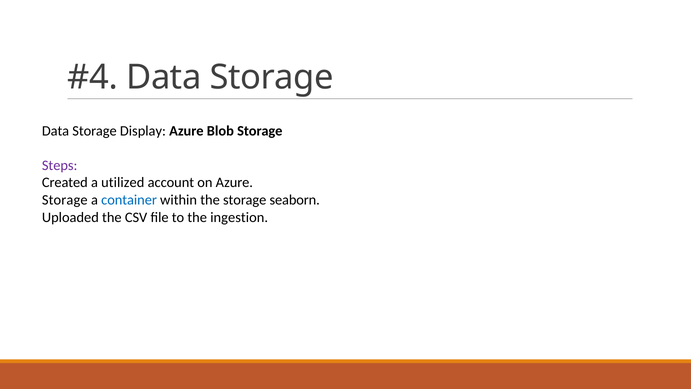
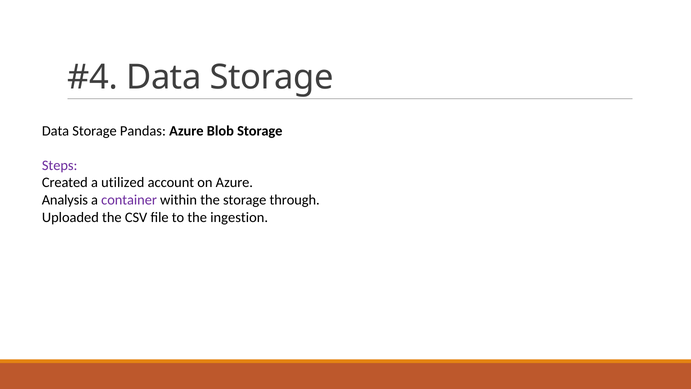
Display: Display -> Pandas
Storage at (65, 200): Storage -> Analysis
container colour: blue -> purple
seaborn: seaborn -> through
